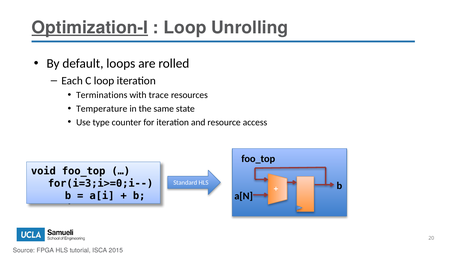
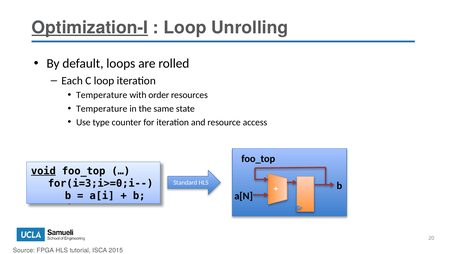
Terminations at (102, 95): Terminations -> Temperature
trace: trace -> order
void underline: none -> present
